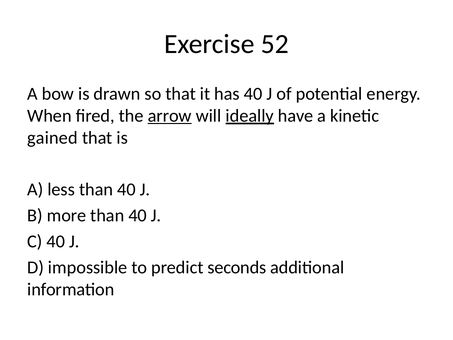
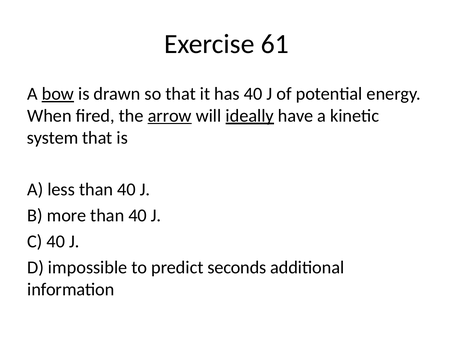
52: 52 -> 61
bow underline: none -> present
gained: gained -> system
